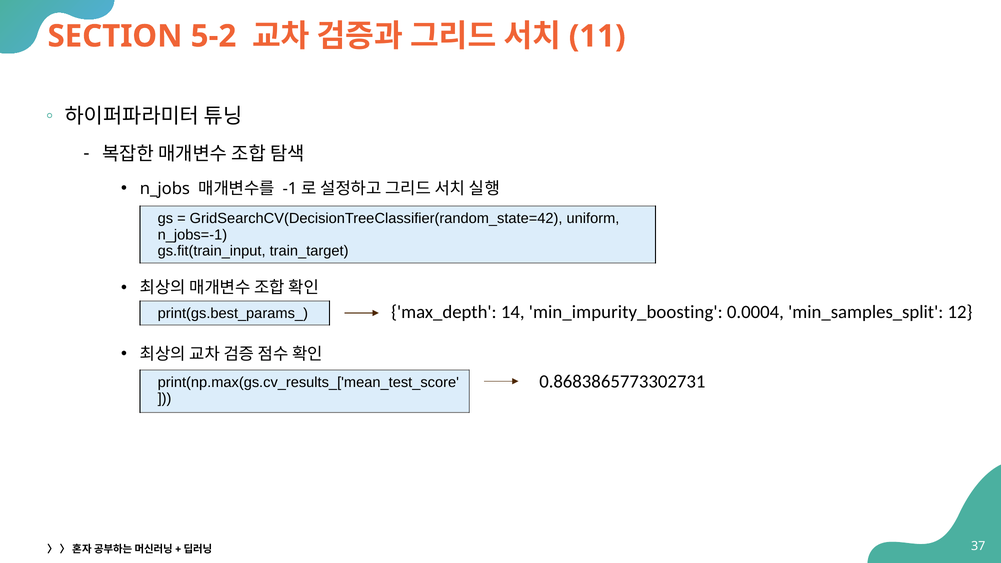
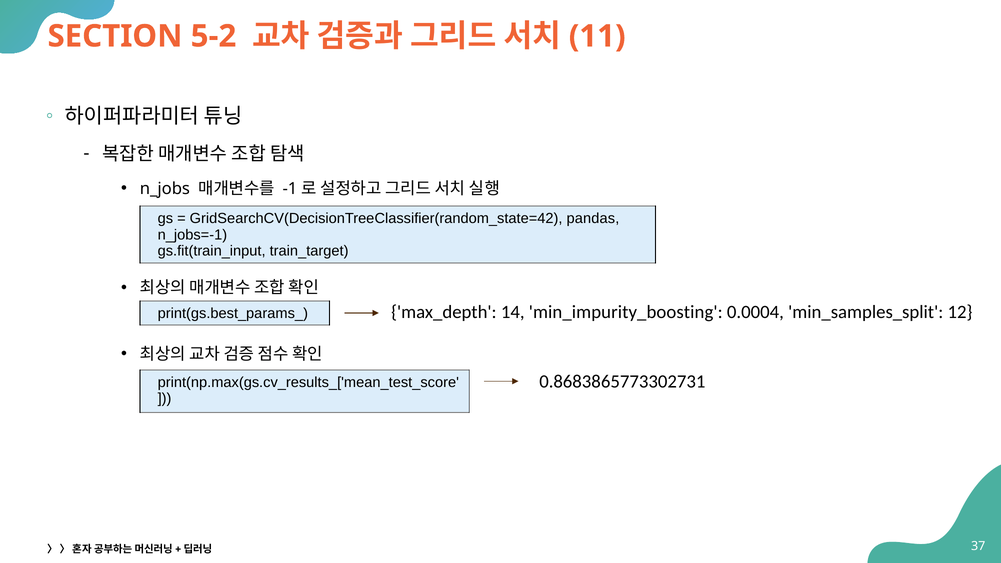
uniform: uniform -> pandas
